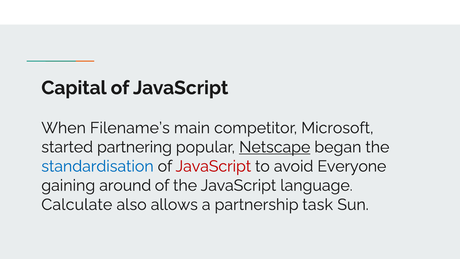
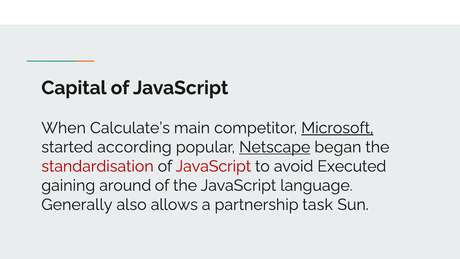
Filename’s: Filename’s -> Calculate’s
Microsoft underline: none -> present
partnering: partnering -> according
standardisation colour: blue -> red
Everyone: Everyone -> Executed
Calculate: Calculate -> Generally
